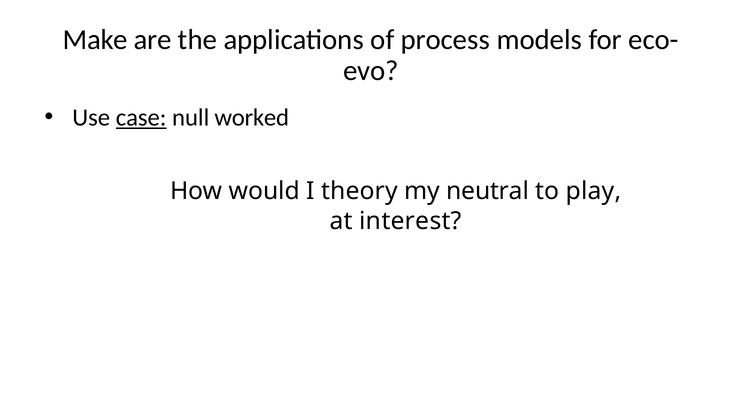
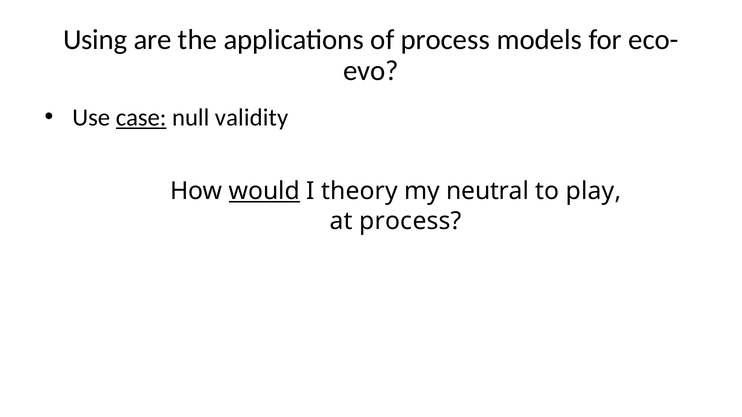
Make: Make -> Using
worked: worked -> validity
would underline: none -> present
at interest: interest -> process
